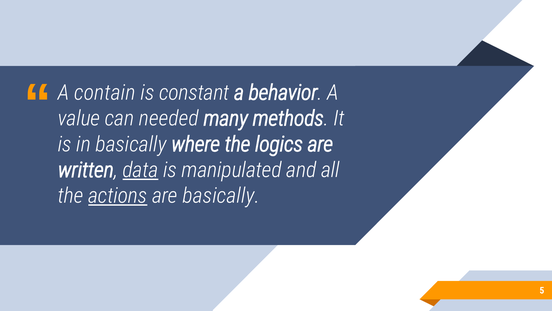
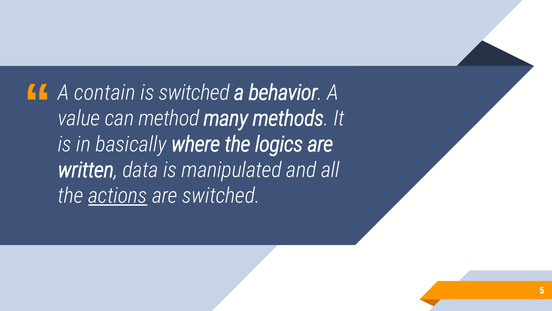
is constant: constant -> switched
needed: needed -> method
data underline: present -> none
are basically: basically -> switched
